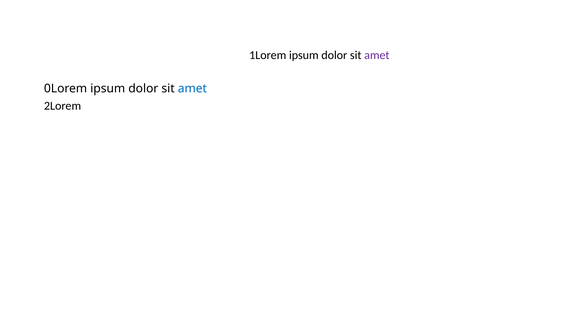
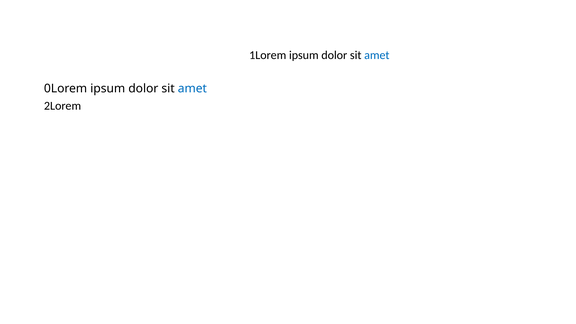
amet at (377, 55) colour: purple -> blue
